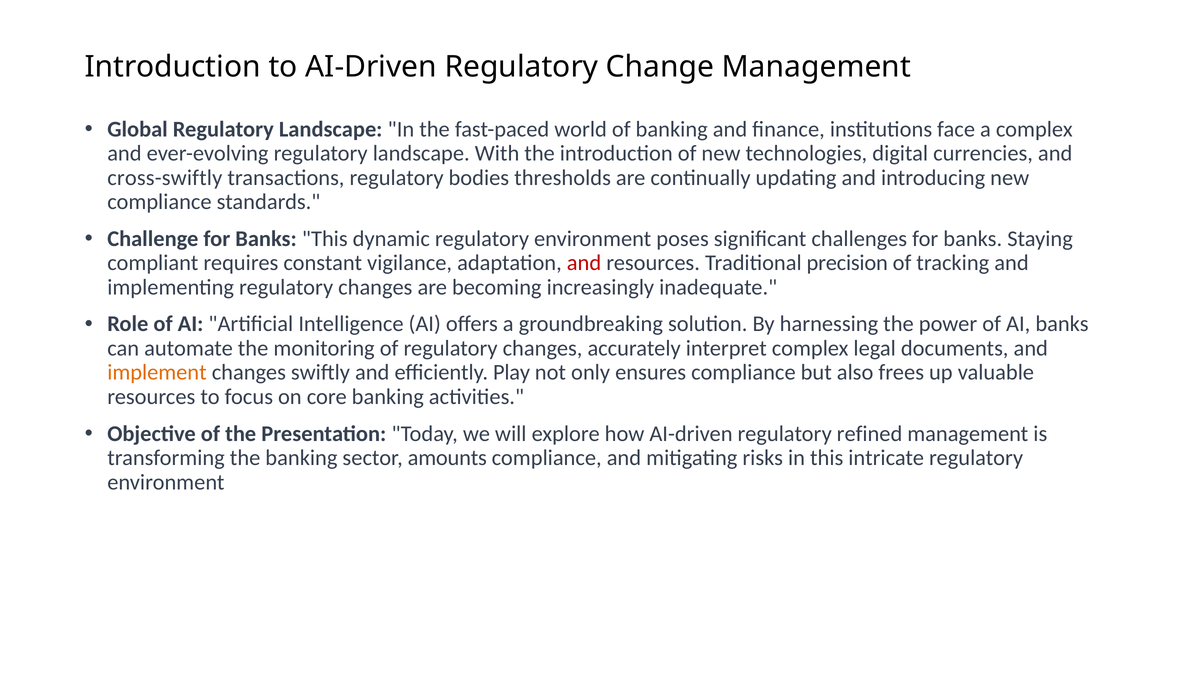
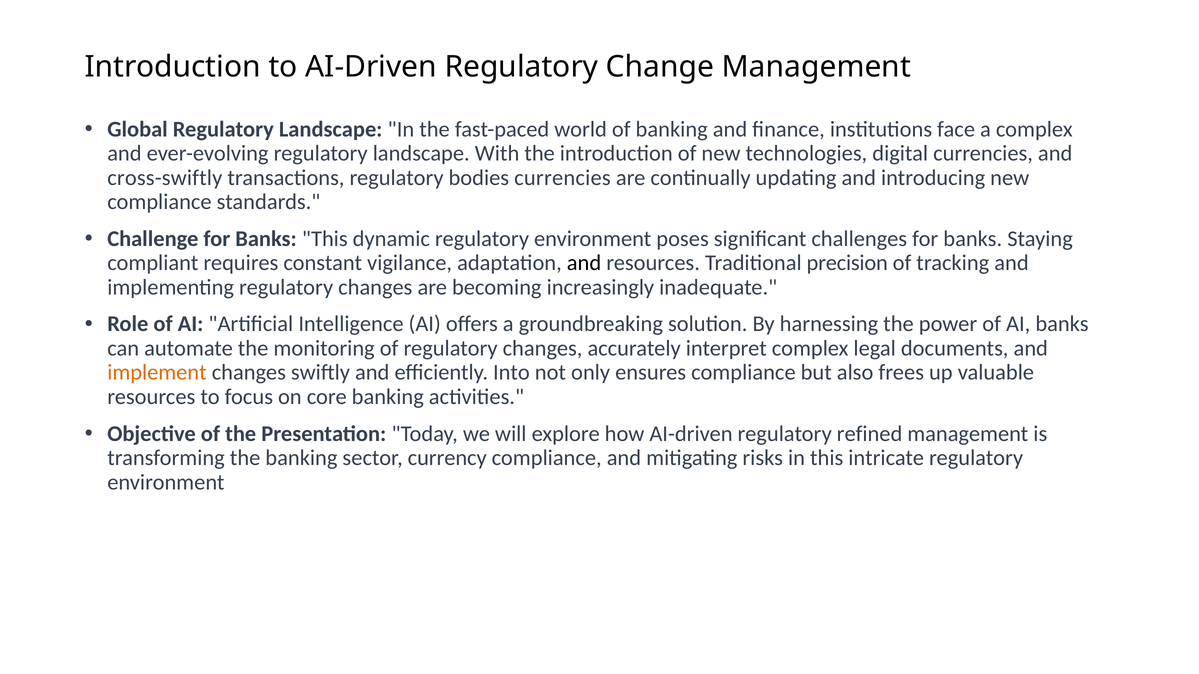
bodies thresholds: thresholds -> currencies
and at (584, 263) colour: red -> black
Play: Play -> Into
amounts: amounts -> currency
